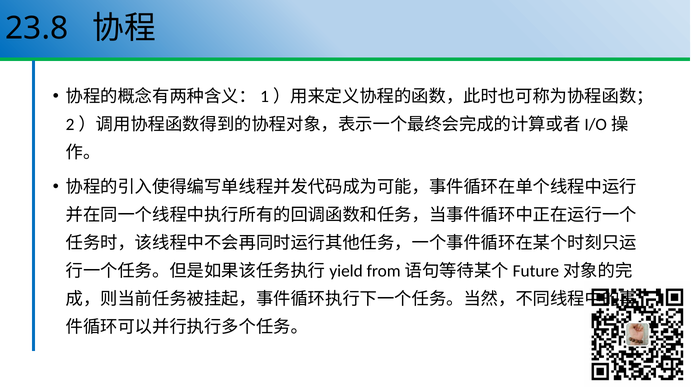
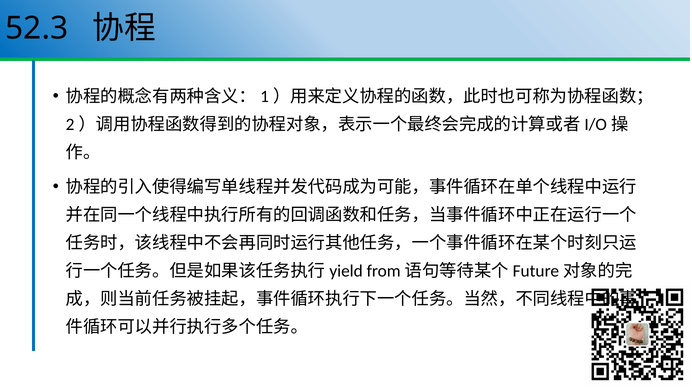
23.8: 23.8 -> 52.3
